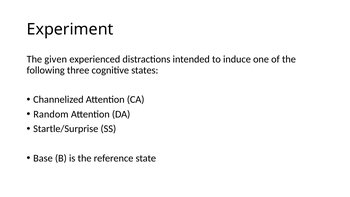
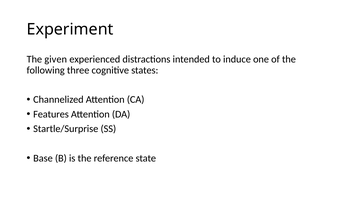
Random: Random -> Features
